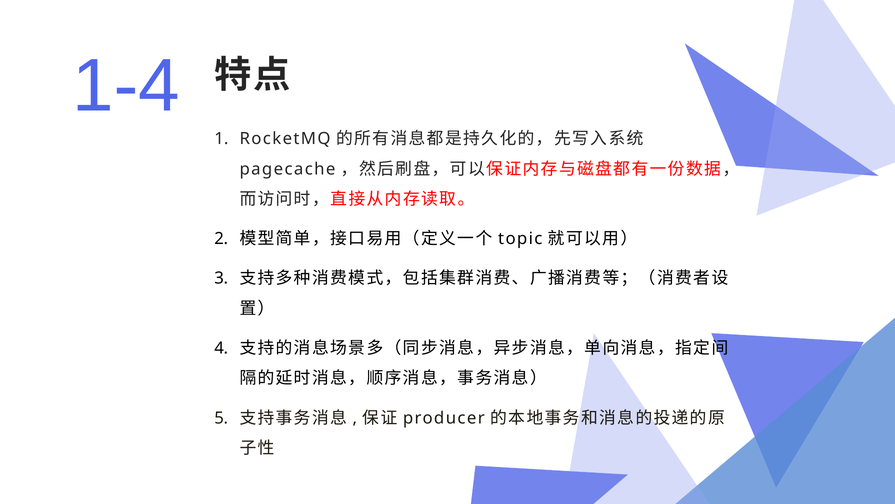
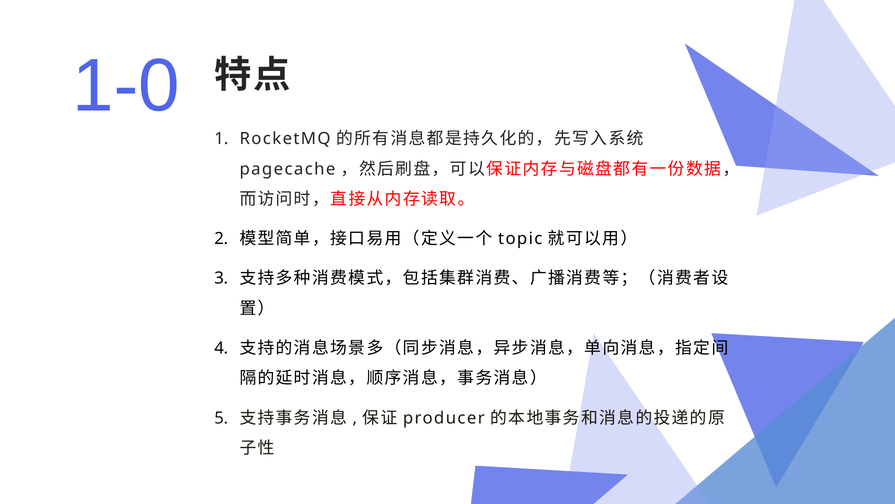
1-4: 1-4 -> 1-0
